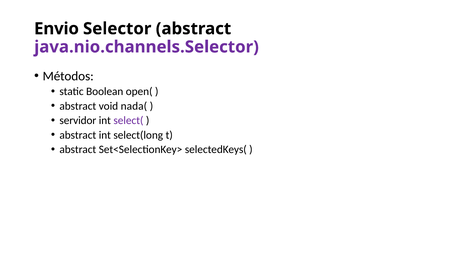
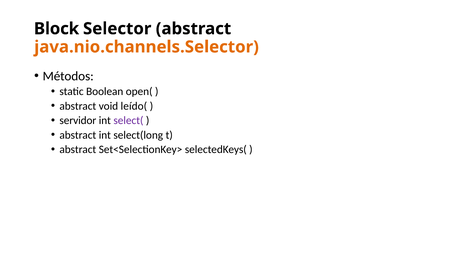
Envio: Envio -> Block
java.nio.channels.Selector colour: purple -> orange
nada(: nada( -> leído(
